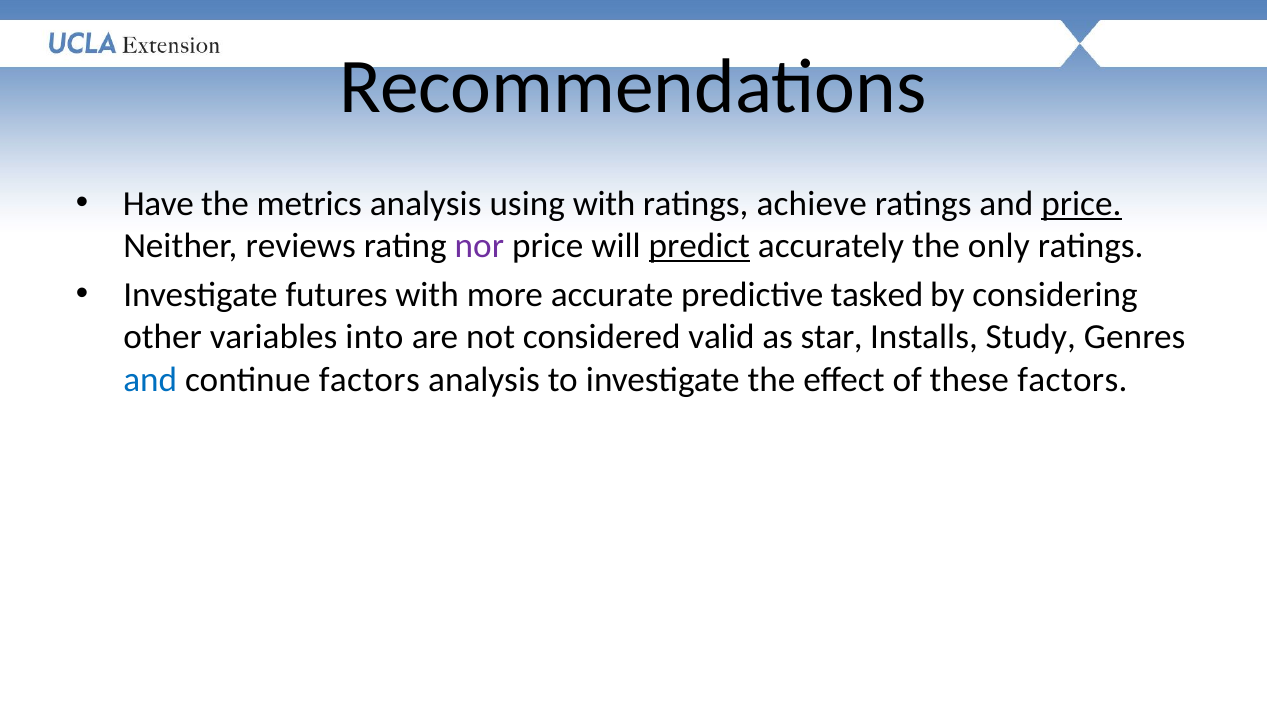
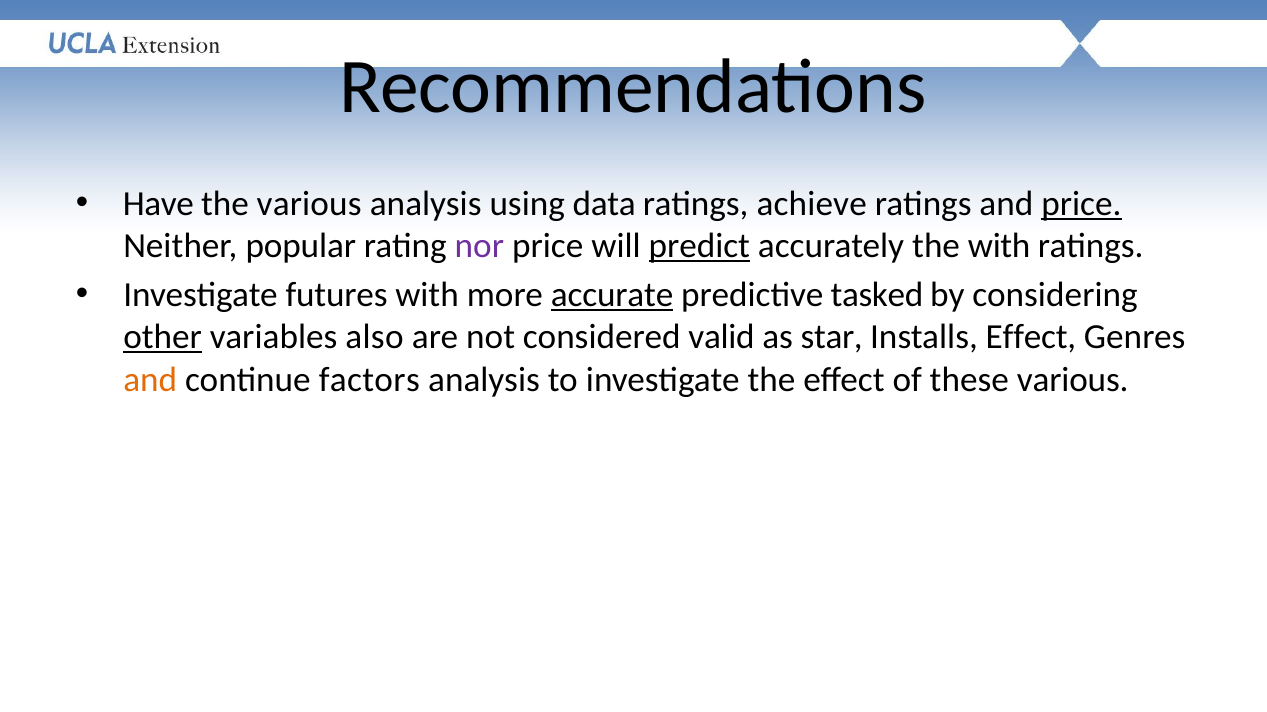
the metrics: metrics -> various
using with: with -> data
reviews: reviews -> popular
the only: only -> with
accurate underline: none -> present
other underline: none -> present
into: into -> also
Installs Study: Study -> Effect
and at (150, 380) colour: blue -> orange
these factors: factors -> various
